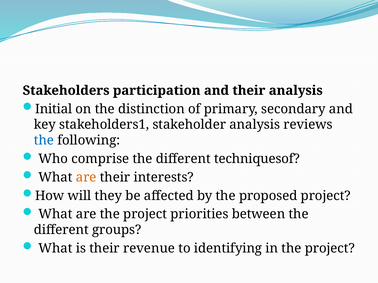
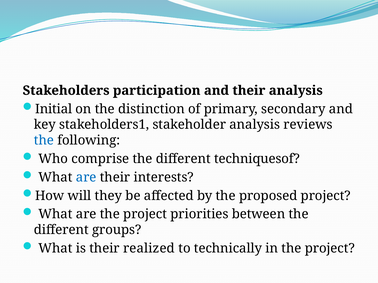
are at (86, 178) colour: orange -> blue
revenue: revenue -> realized
identifying: identifying -> technically
